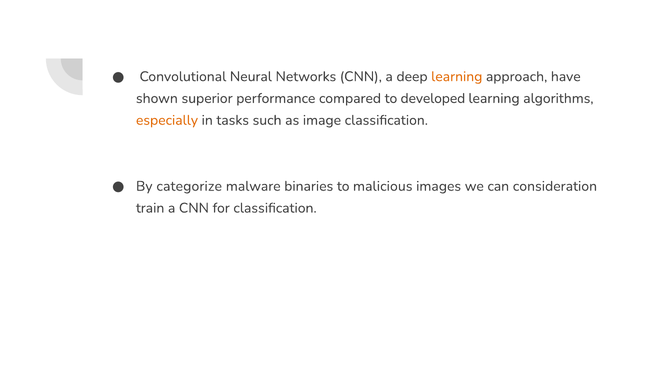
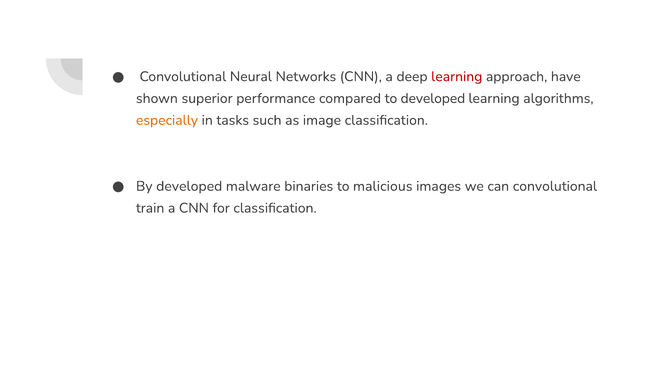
learning at (457, 77) colour: orange -> red
By categorize: categorize -> developed
can consideration: consideration -> convolutional
